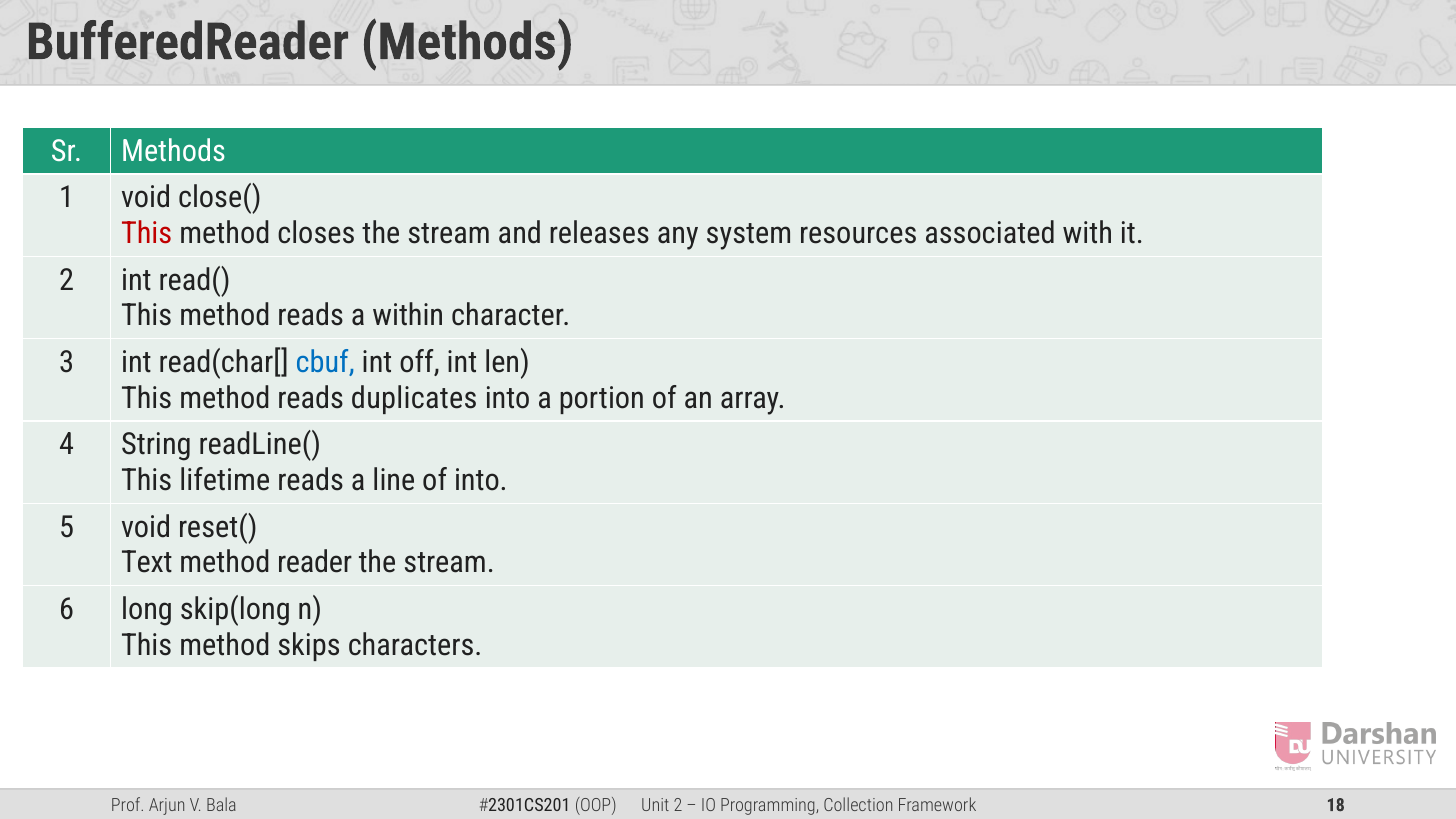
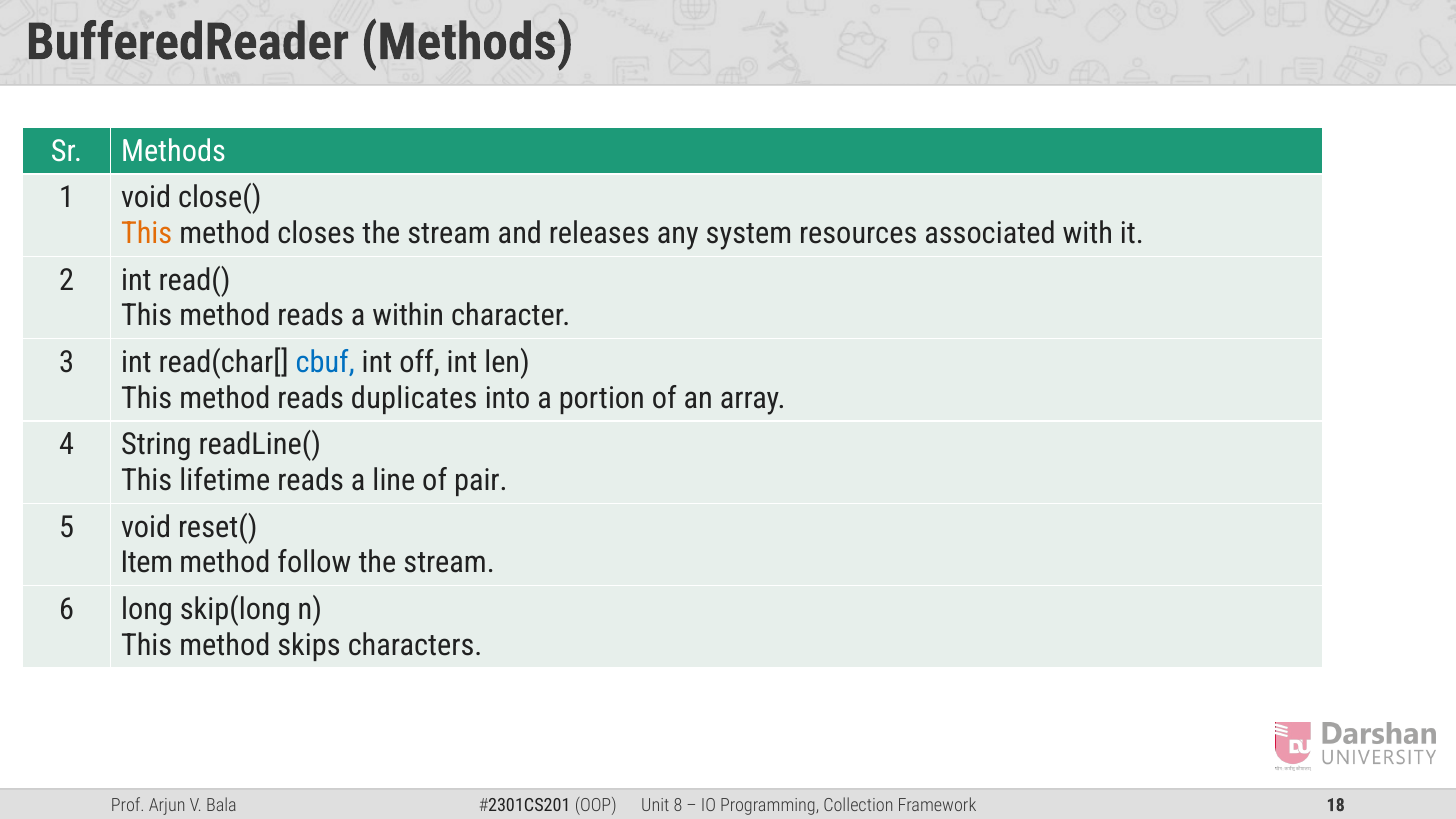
This at (147, 233) colour: red -> orange
of into: into -> pair
Text: Text -> Item
reader: reader -> follow
2 at (678, 805): 2 -> 8
